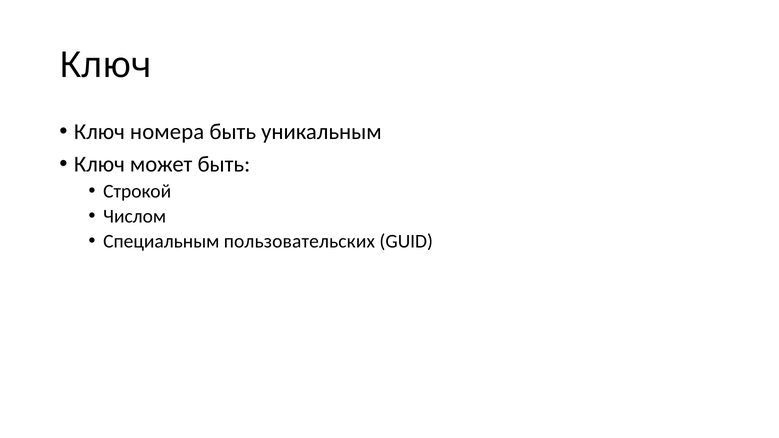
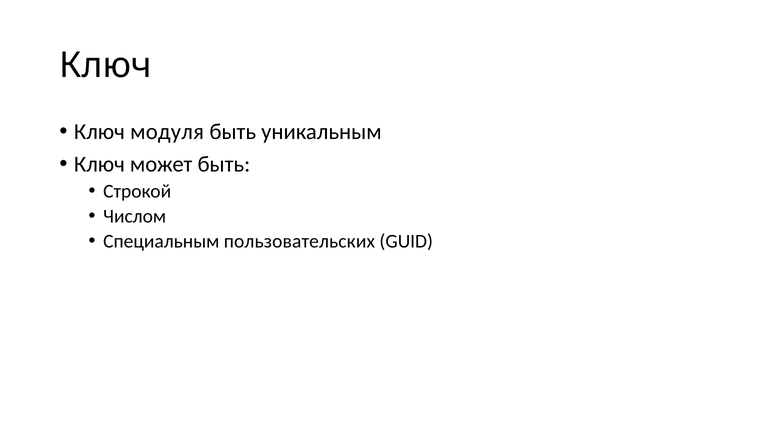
номера: номера -> модуля
